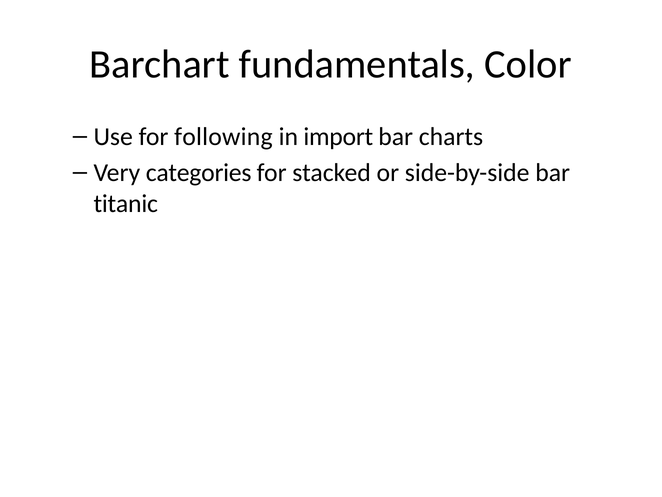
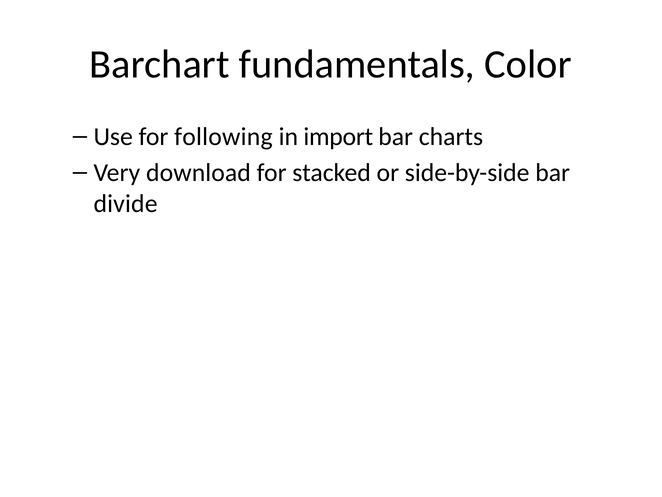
categories: categories -> download
titanic: titanic -> divide
